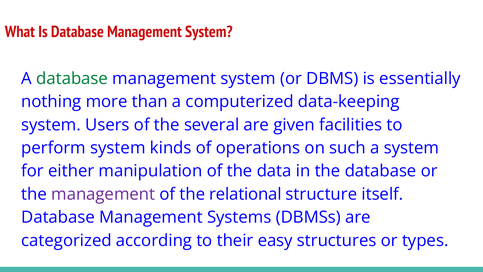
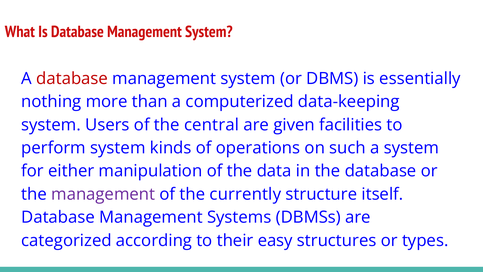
database at (72, 78) colour: green -> red
several: several -> central
relational: relational -> currently
